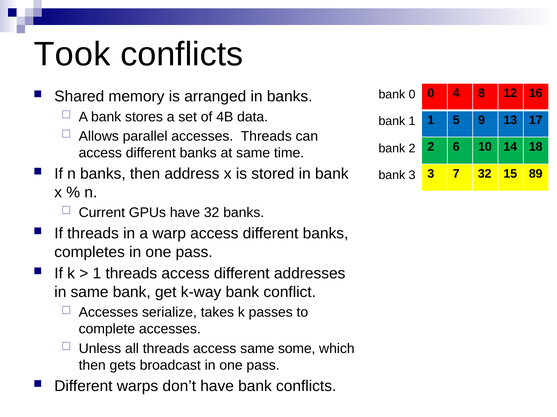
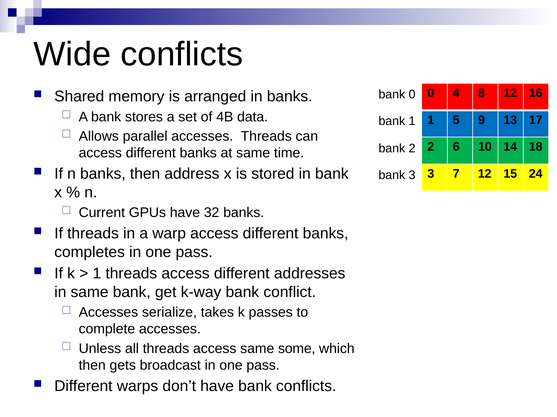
Took: Took -> Wide
7 32: 32 -> 12
89: 89 -> 24
